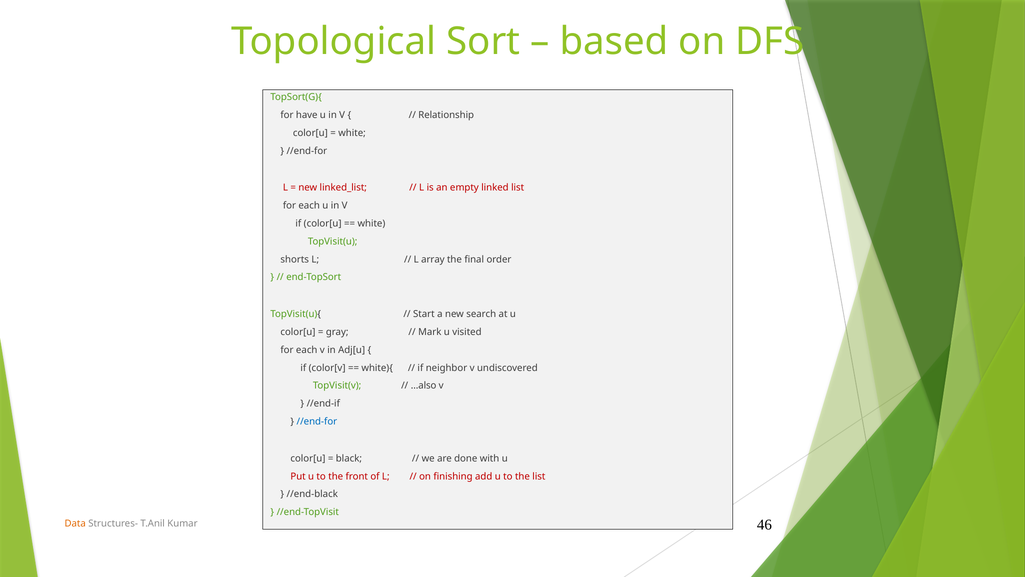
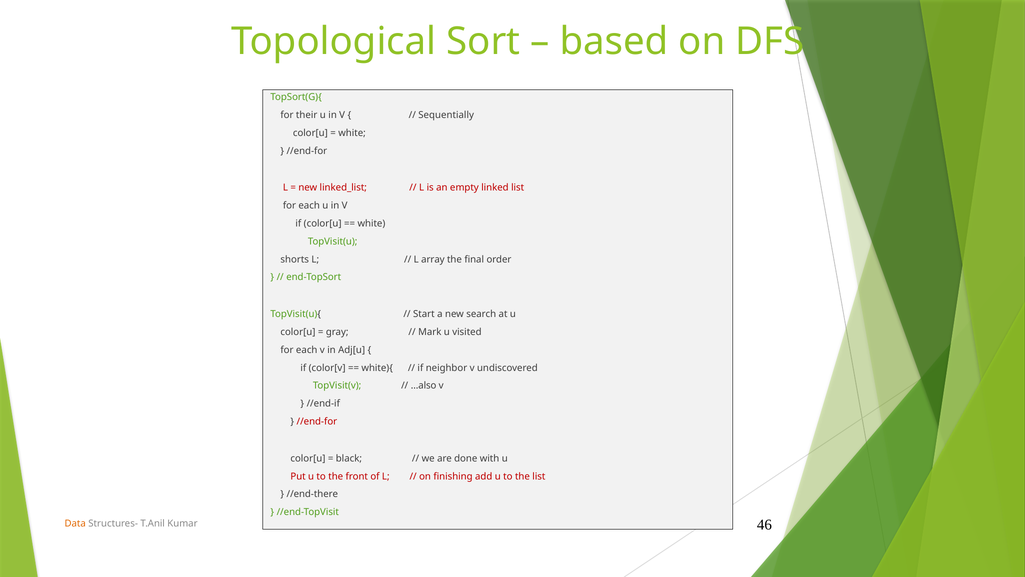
have: have -> their
Relationship: Relationship -> Sequentially
//end-for at (317, 421) colour: blue -> red
//end-black: //end-black -> //end-there
